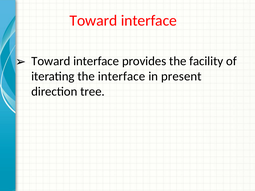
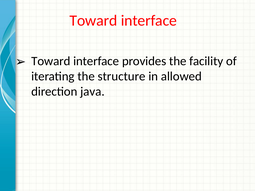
the interface: interface -> structure
present: present -> allowed
tree: tree -> java
